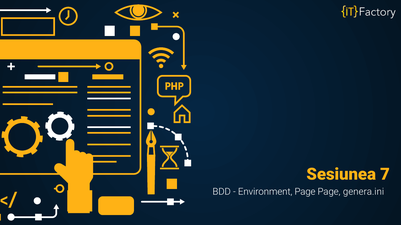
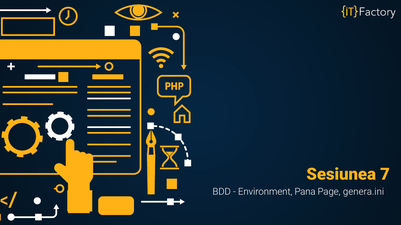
Environment Page: Page -> Pana
